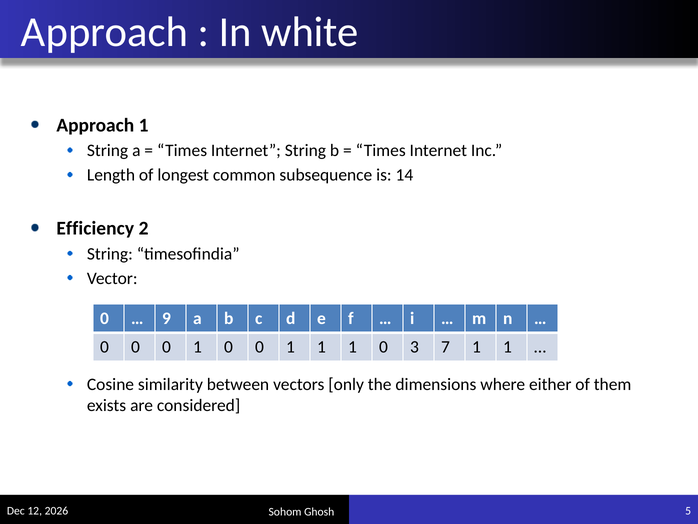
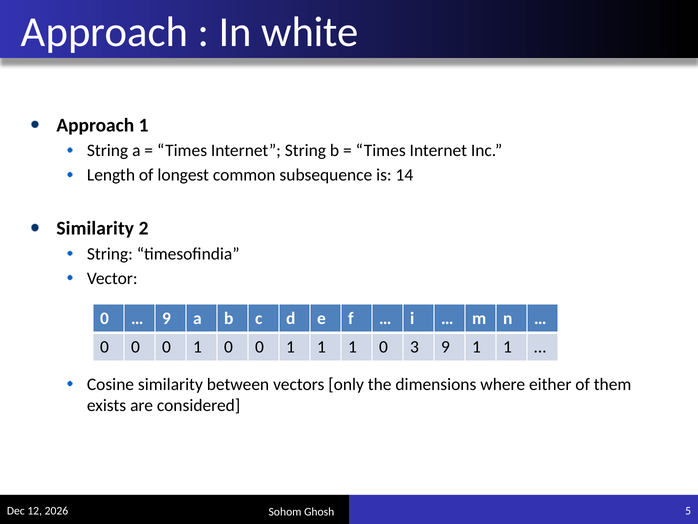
Efficiency at (95, 228): Efficiency -> Similarity
3 7: 7 -> 9
